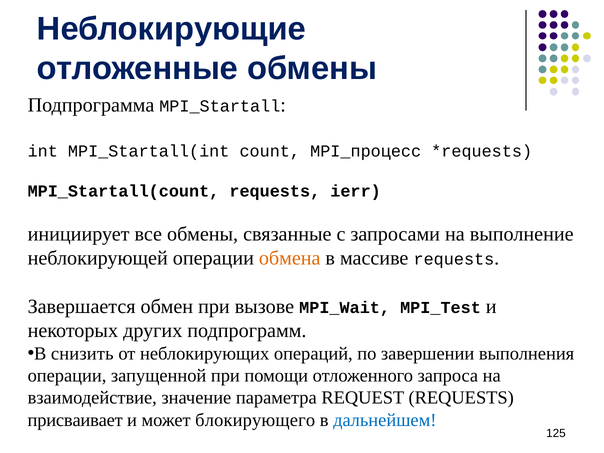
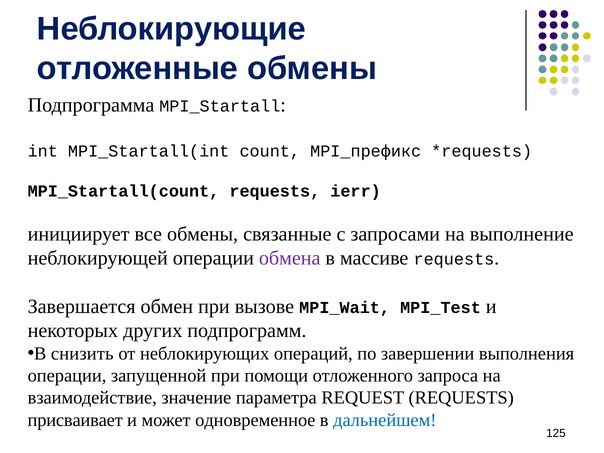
MPI_процесс: MPI_процесс -> MPI_префикс
обмена colour: orange -> purple
блокирующего: блокирующего -> одновременное
